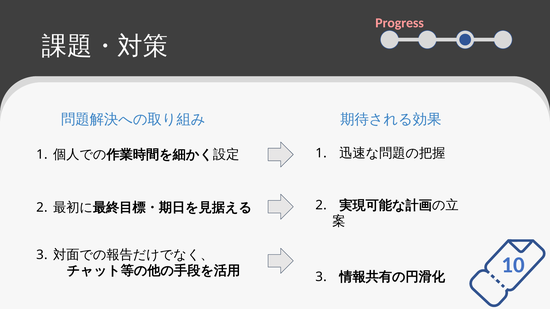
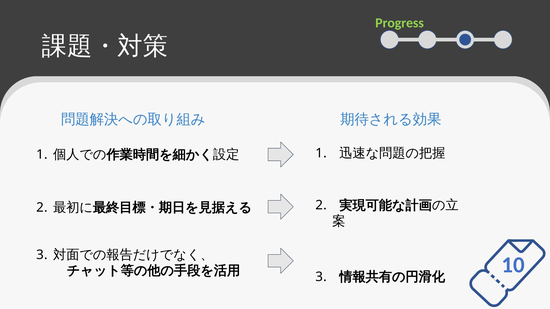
Progress colour: pink -> light green
